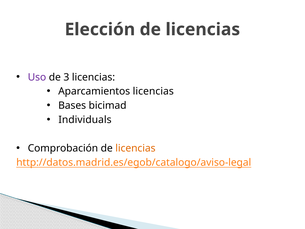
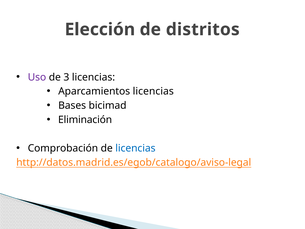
Elección de licencias: licencias -> distritos
Individuals: Individuals -> Eliminación
licencias at (135, 148) colour: orange -> blue
